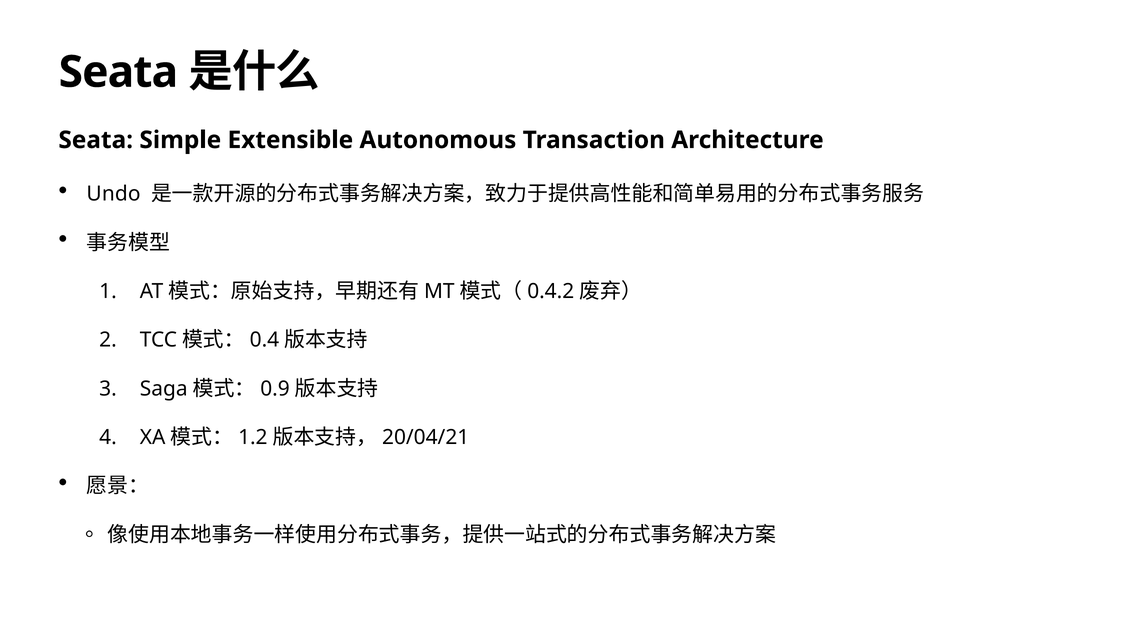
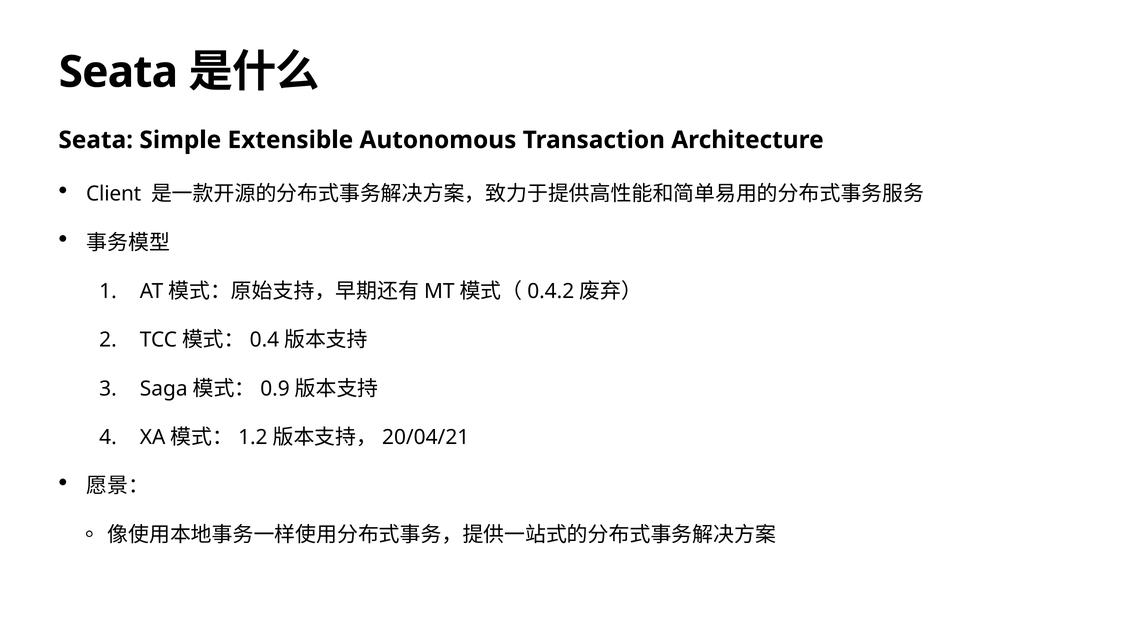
Undo: Undo -> Client
